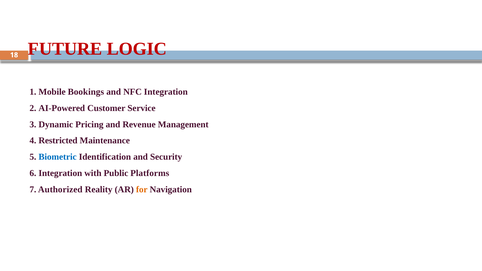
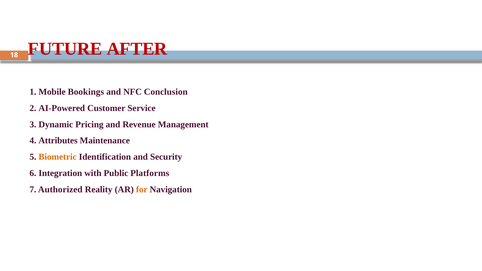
LOGIC: LOGIC -> AFTER
NFC Integration: Integration -> Conclusion
Restricted: Restricted -> Attributes
Biometric colour: blue -> orange
